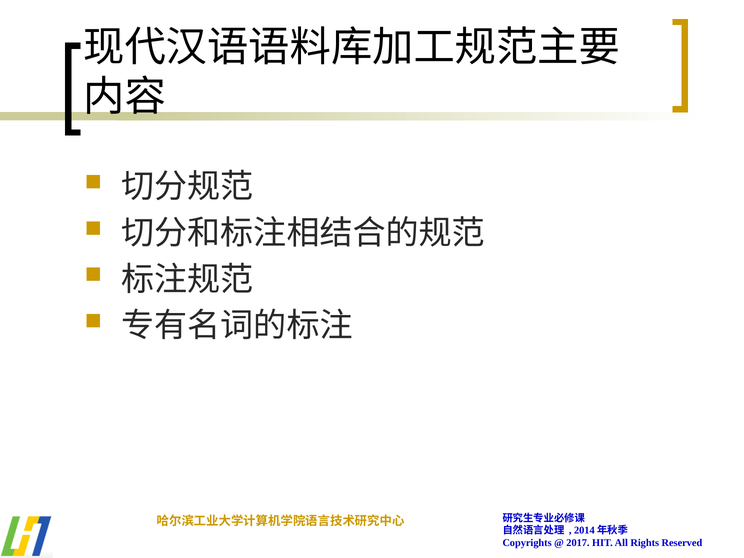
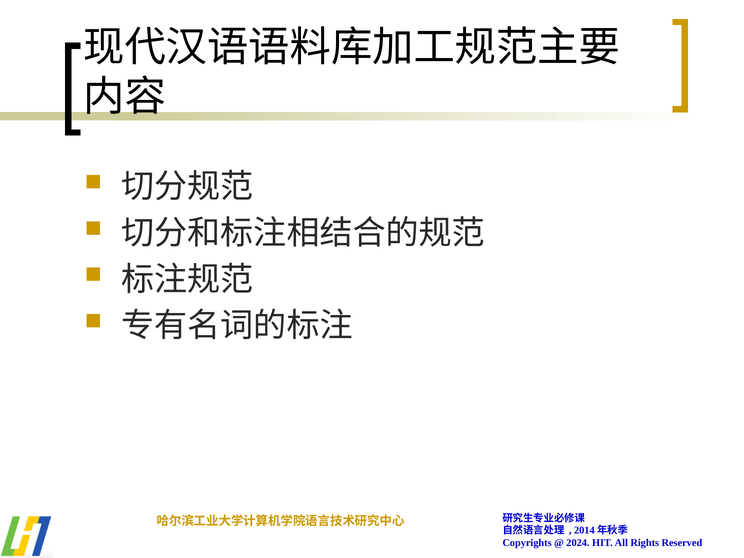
2017: 2017 -> 2024
